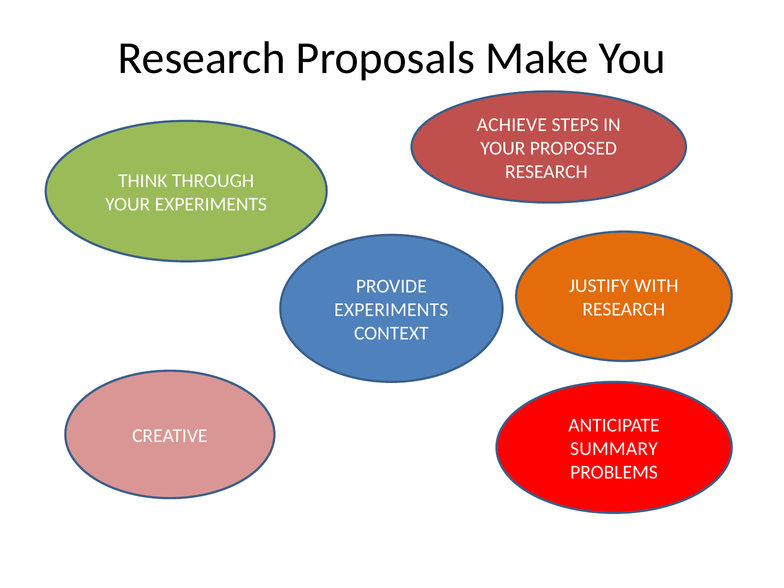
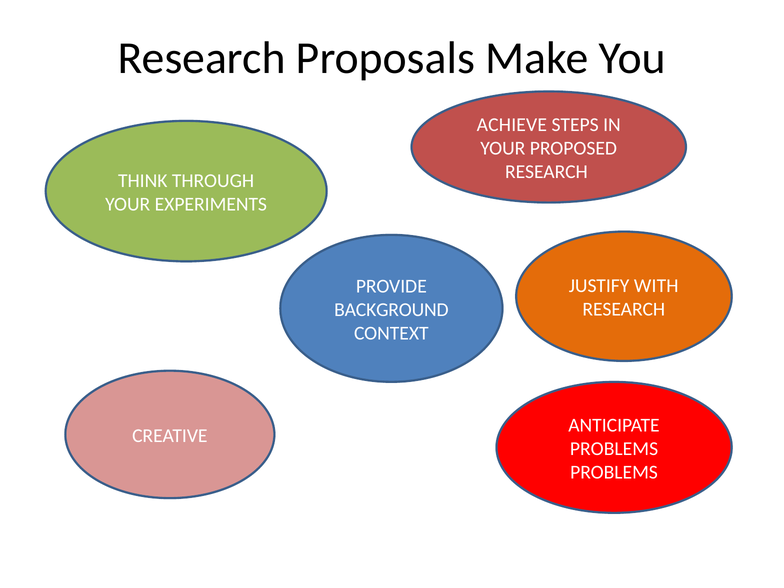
EXPERIMENTS at (391, 310): EXPERIMENTS -> BACKGROUND
SUMMARY at (614, 449): SUMMARY -> PROBLEMS
